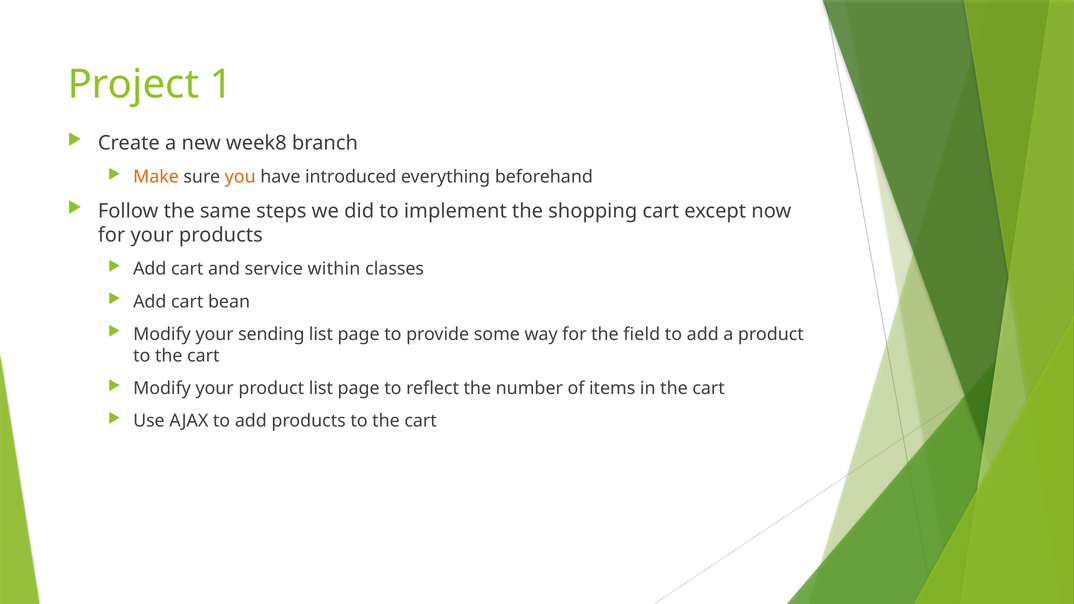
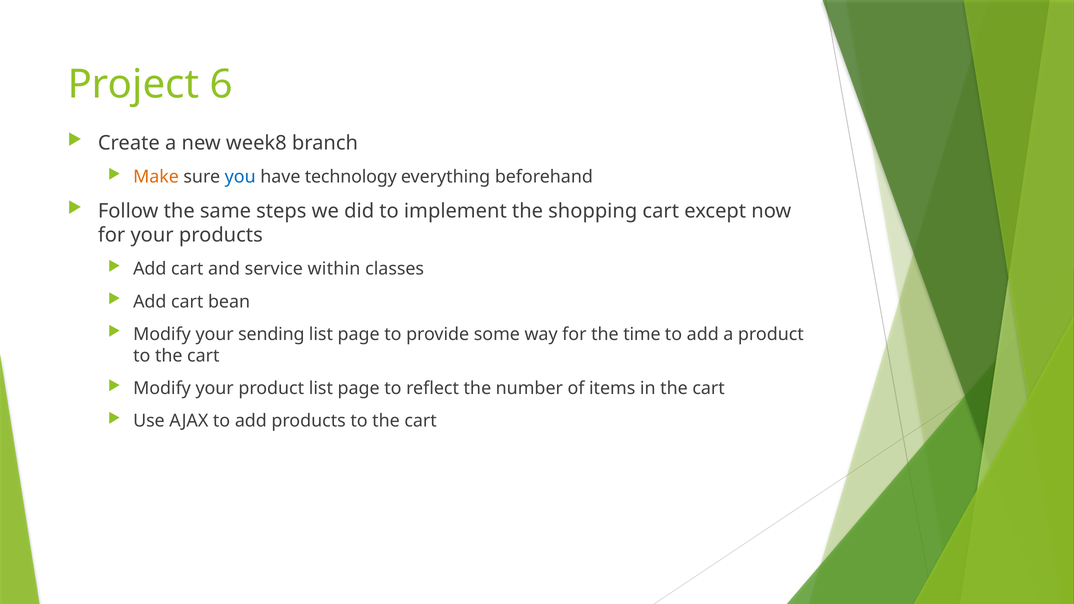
1: 1 -> 6
you colour: orange -> blue
introduced: introduced -> technology
field: field -> time
